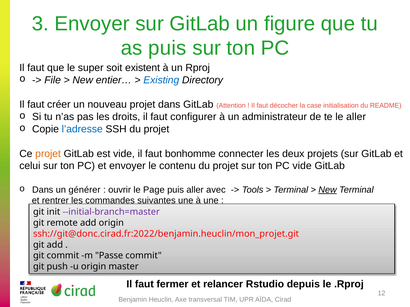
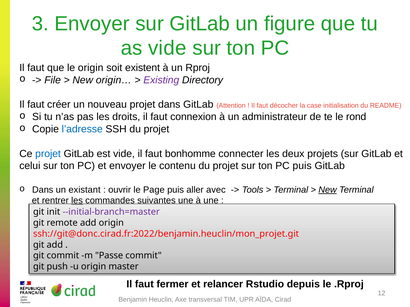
as puis: puis -> vide
le super: super -> origin
entier…: entier… -> origin…
Existing colour: blue -> purple
configurer: configurer -> connexion
le aller: aller -> rond
projet at (48, 154) colour: orange -> blue
PC vide: vide -> puis
générer: générer -> existant
les at (77, 201) underline: none -> present
